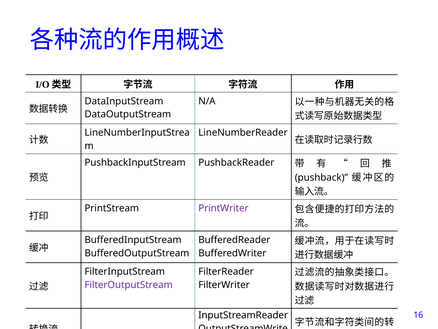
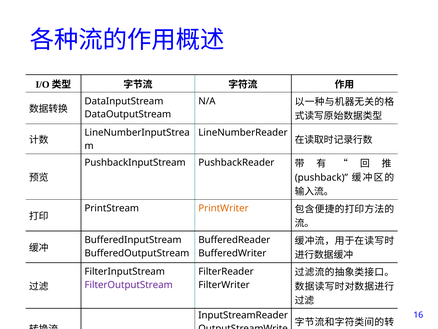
PrintWriter colour: purple -> orange
